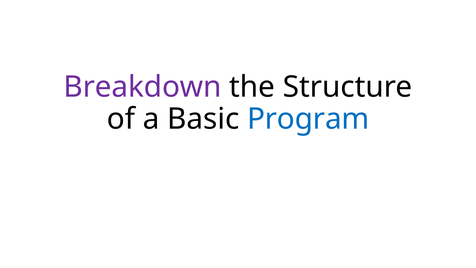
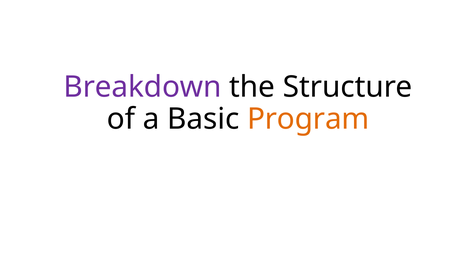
Program colour: blue -> orange
